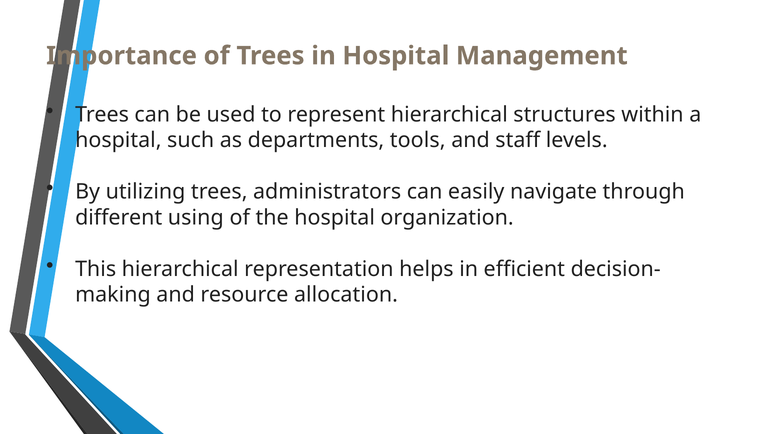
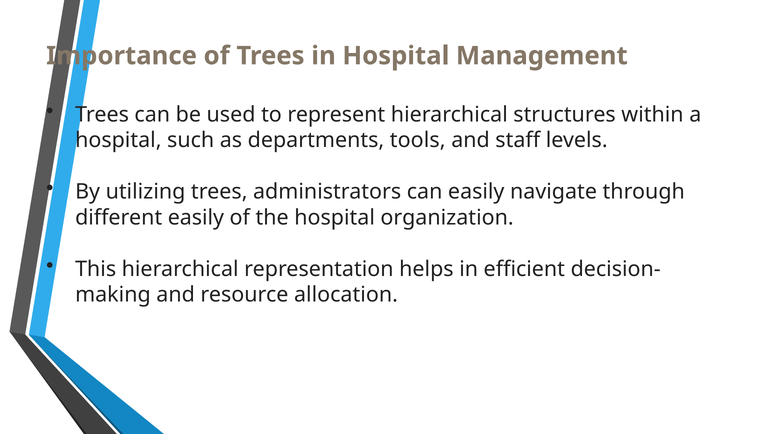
different using: using -> easily
